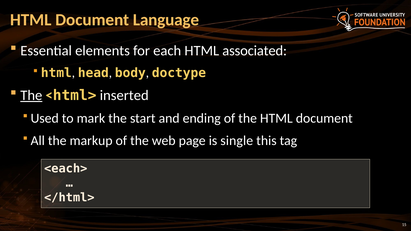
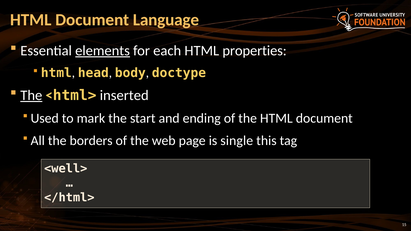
elements underline: none -> present
associated: associated -> properties
markup: markup -> borders
<each>: <each> -> <well>
